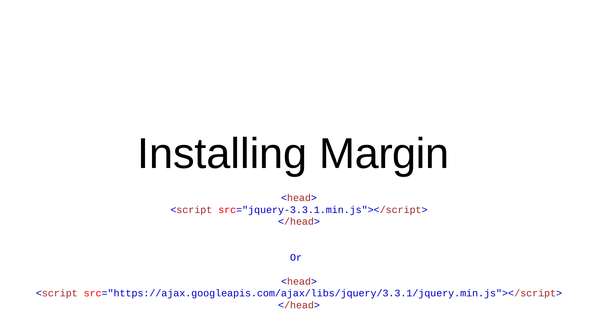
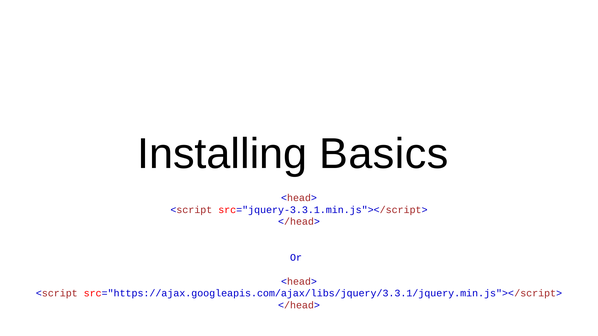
Margin: Margin -> Basics
